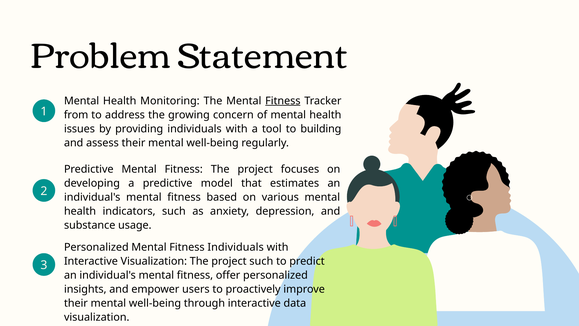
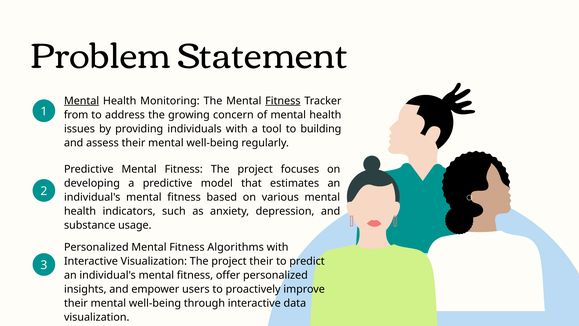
Mental at (82, 101) underline: none -> present
Fitness Individuals: Individuals -> Algorithms
project such: such -> their
